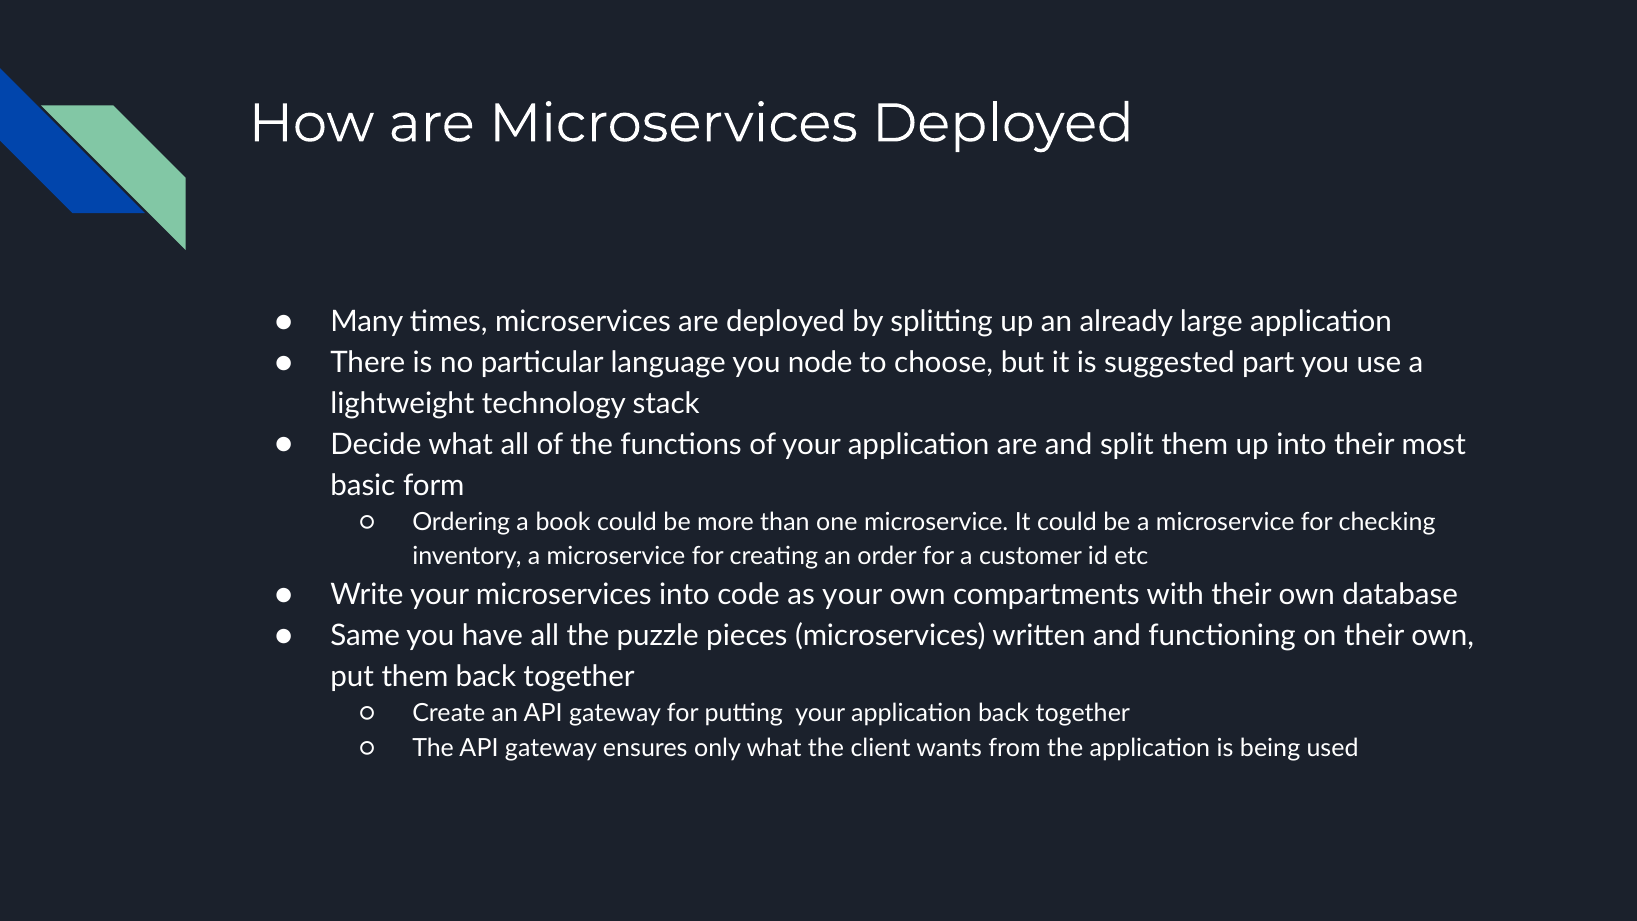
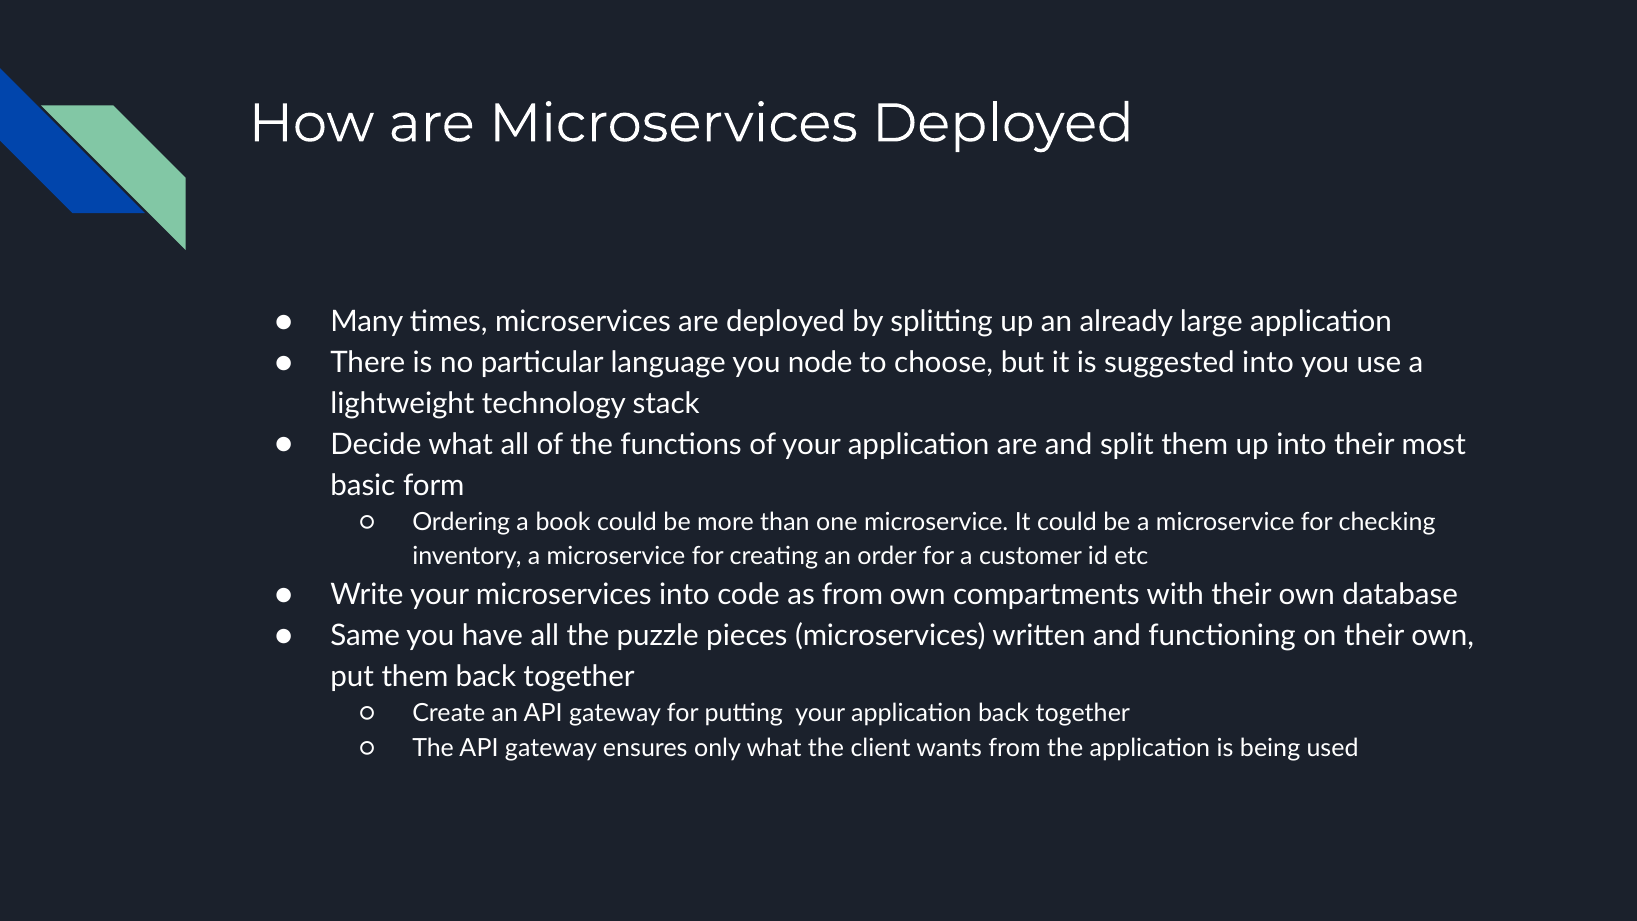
suggested part: part -> into
as your: your -> from
